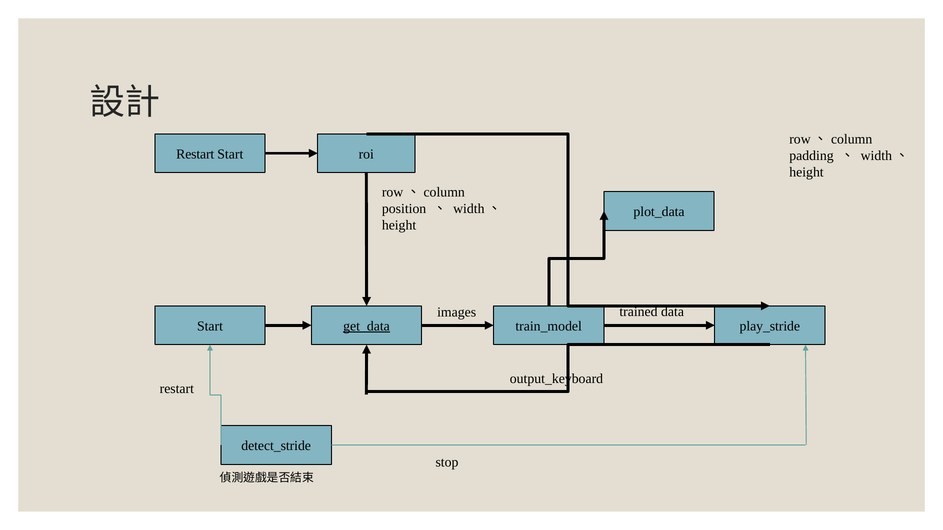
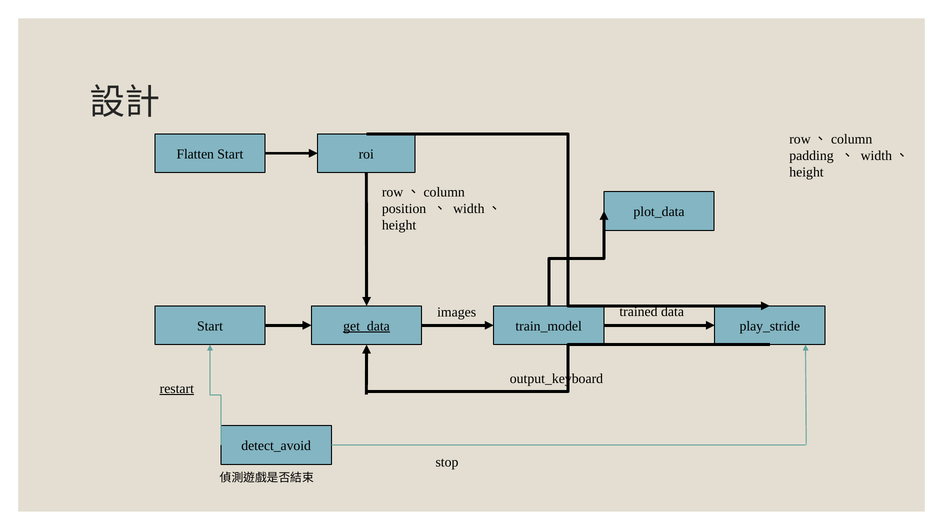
Restart at (195, 154): Restart -> Flatten
restart at (177, 389) underline: none -> present
detect_stride: detect_stride -> detect_avoid
